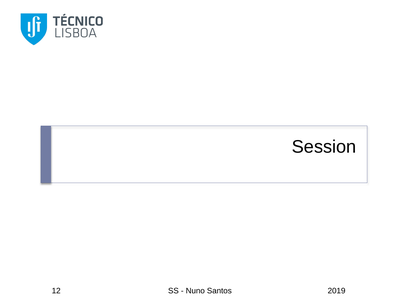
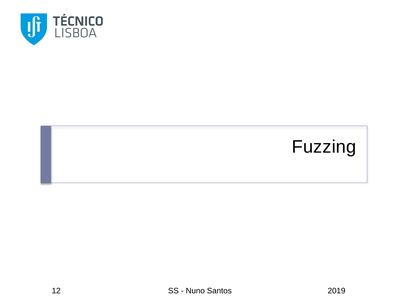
Session: Session -> Fuzzing
